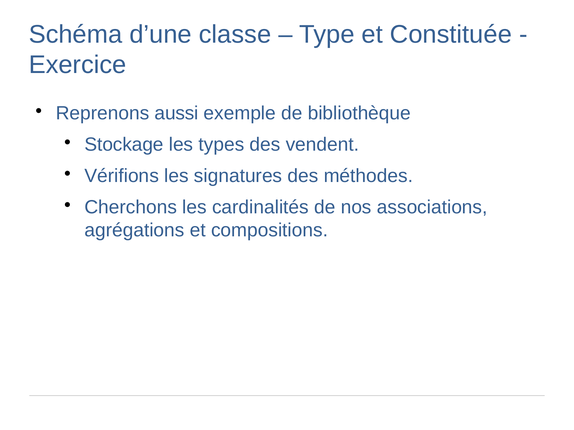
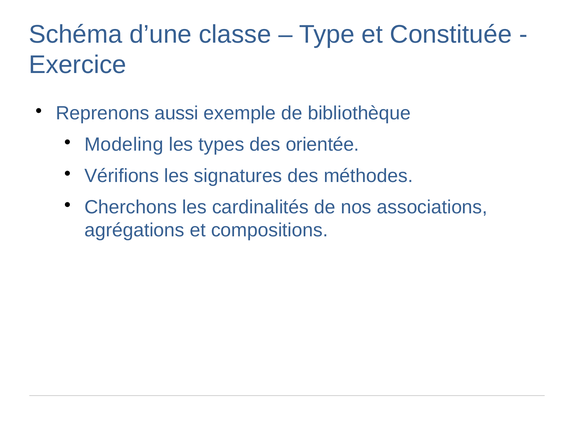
Stockage: Stockage -> Modeling
vendent: vendent -> orientée
